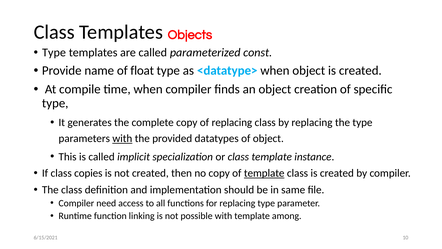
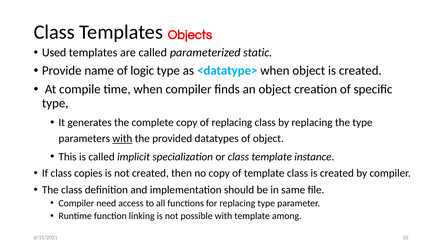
Type at (54, 53): Type -> Used
const: const -> static
float: float -> logic
template at (264, 173) underline: present -> none
